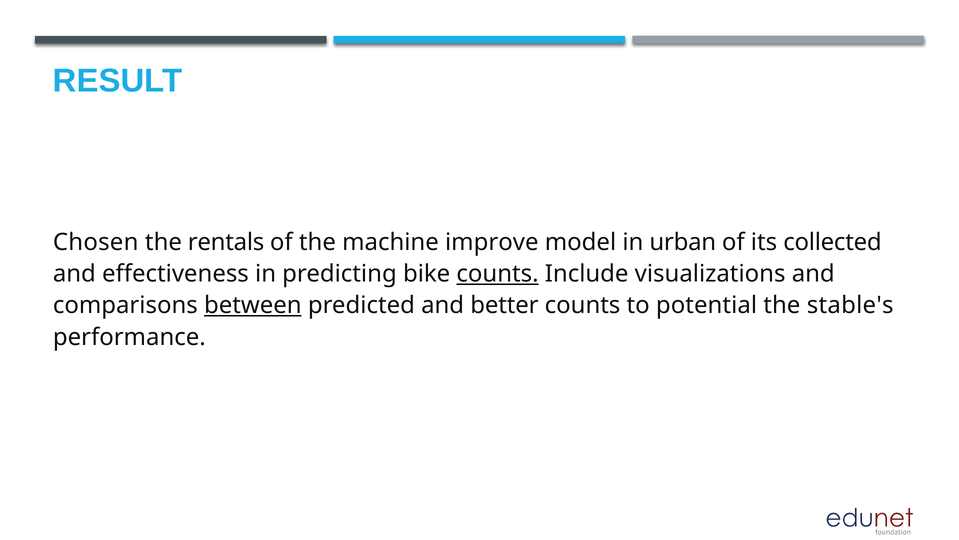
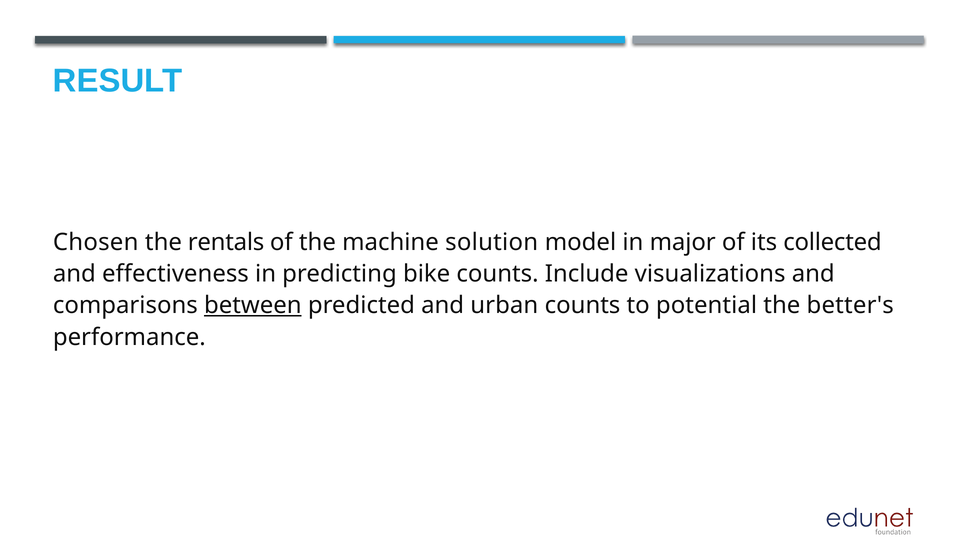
improve: improve -> solution
urban: urban -> major
counts at (498, 273) underline: present -> none
better: better -> urban
stable's: stable's -> better's
